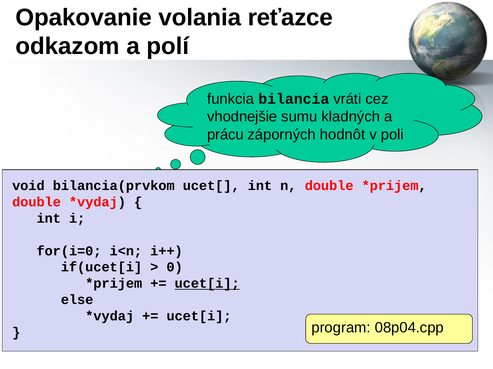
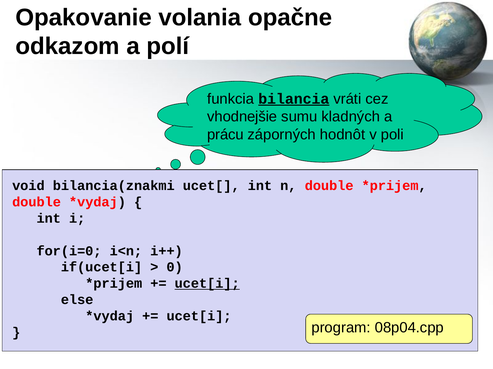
reťazce: reťazce -> opačne
bilancia underline: none -> present
bilancia(prvkom: bilancia(prvkom -> bilancia(znakmi
